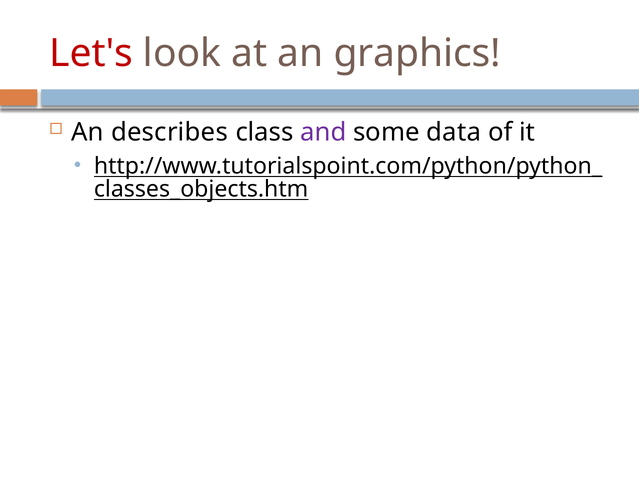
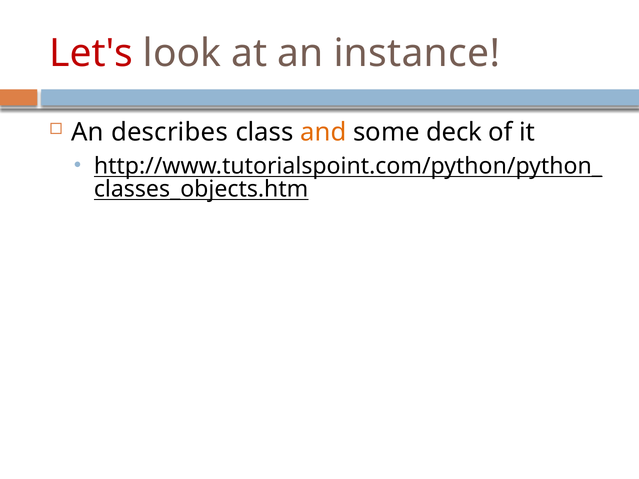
graphics: graphics -> instance
and colour: purple -> orange
data: data -> deck
